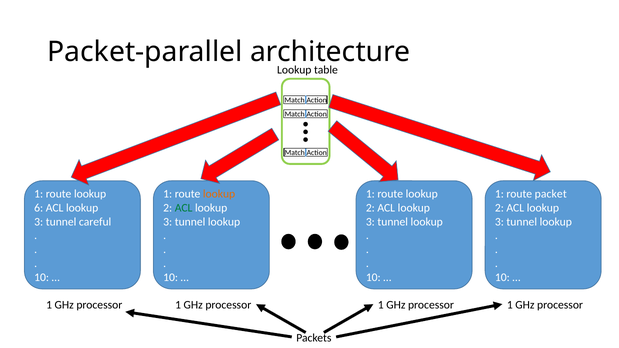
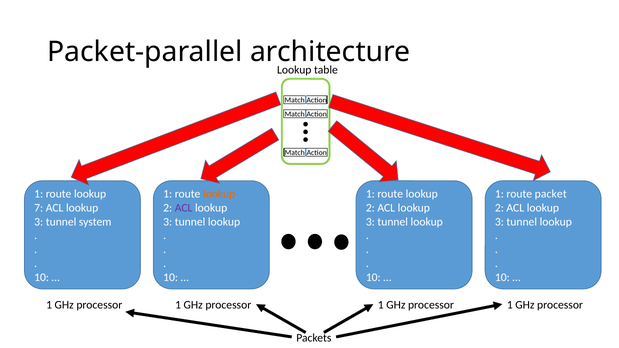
6: 6 -> 7
ACL at (184, 208) colour: green -> purple
careful: careful -> system
